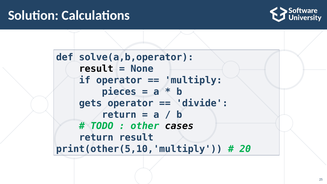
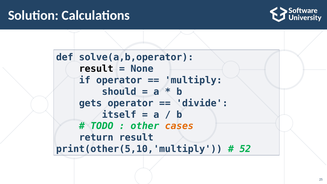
pieces: pieces -> should
return at (119, 115): return -> itself
cases colour: black -> orange
20: 20 -> 52
